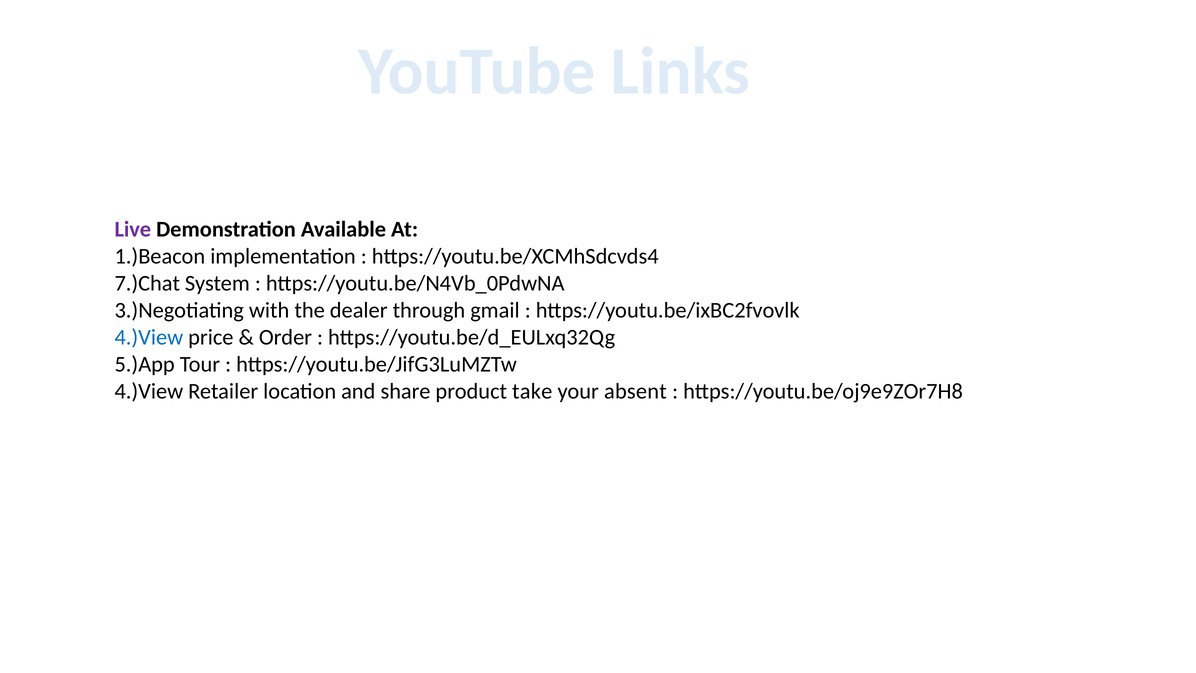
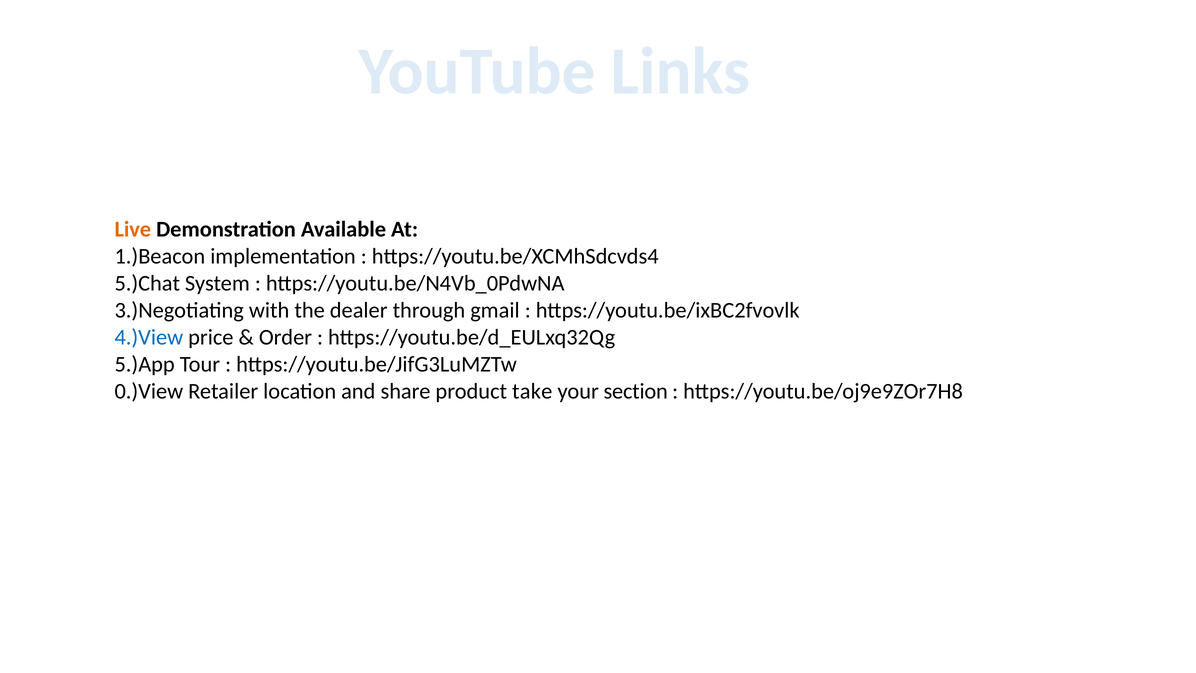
Live colour: purple -> orange
7.)Chat: 7.)Chat -> 5.)Chat
4.)View at (149, 391): 4.)View -> 0.)View
absent: absent -> section
